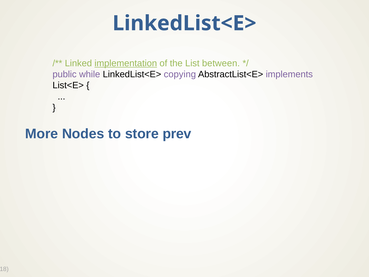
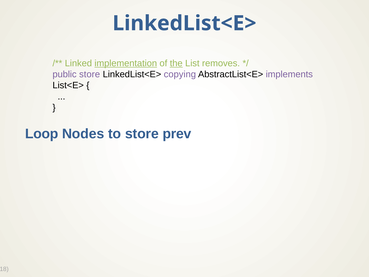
the underline: none -> present
between: between -> removes
public while: while -> store
More: More -> Loop
